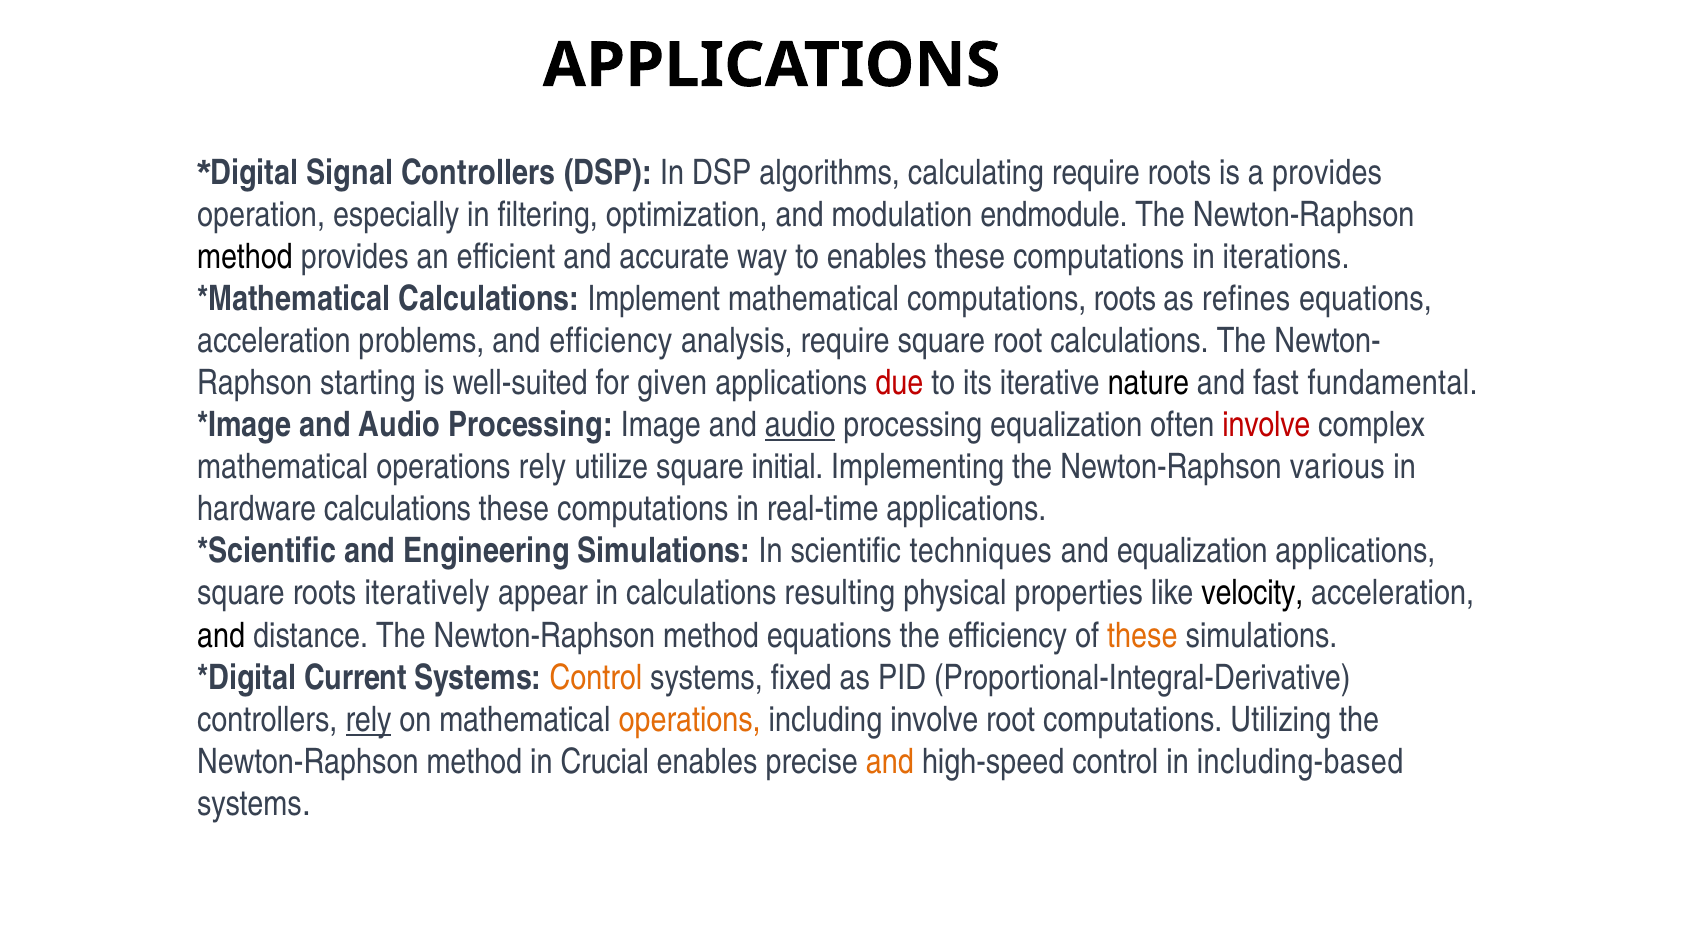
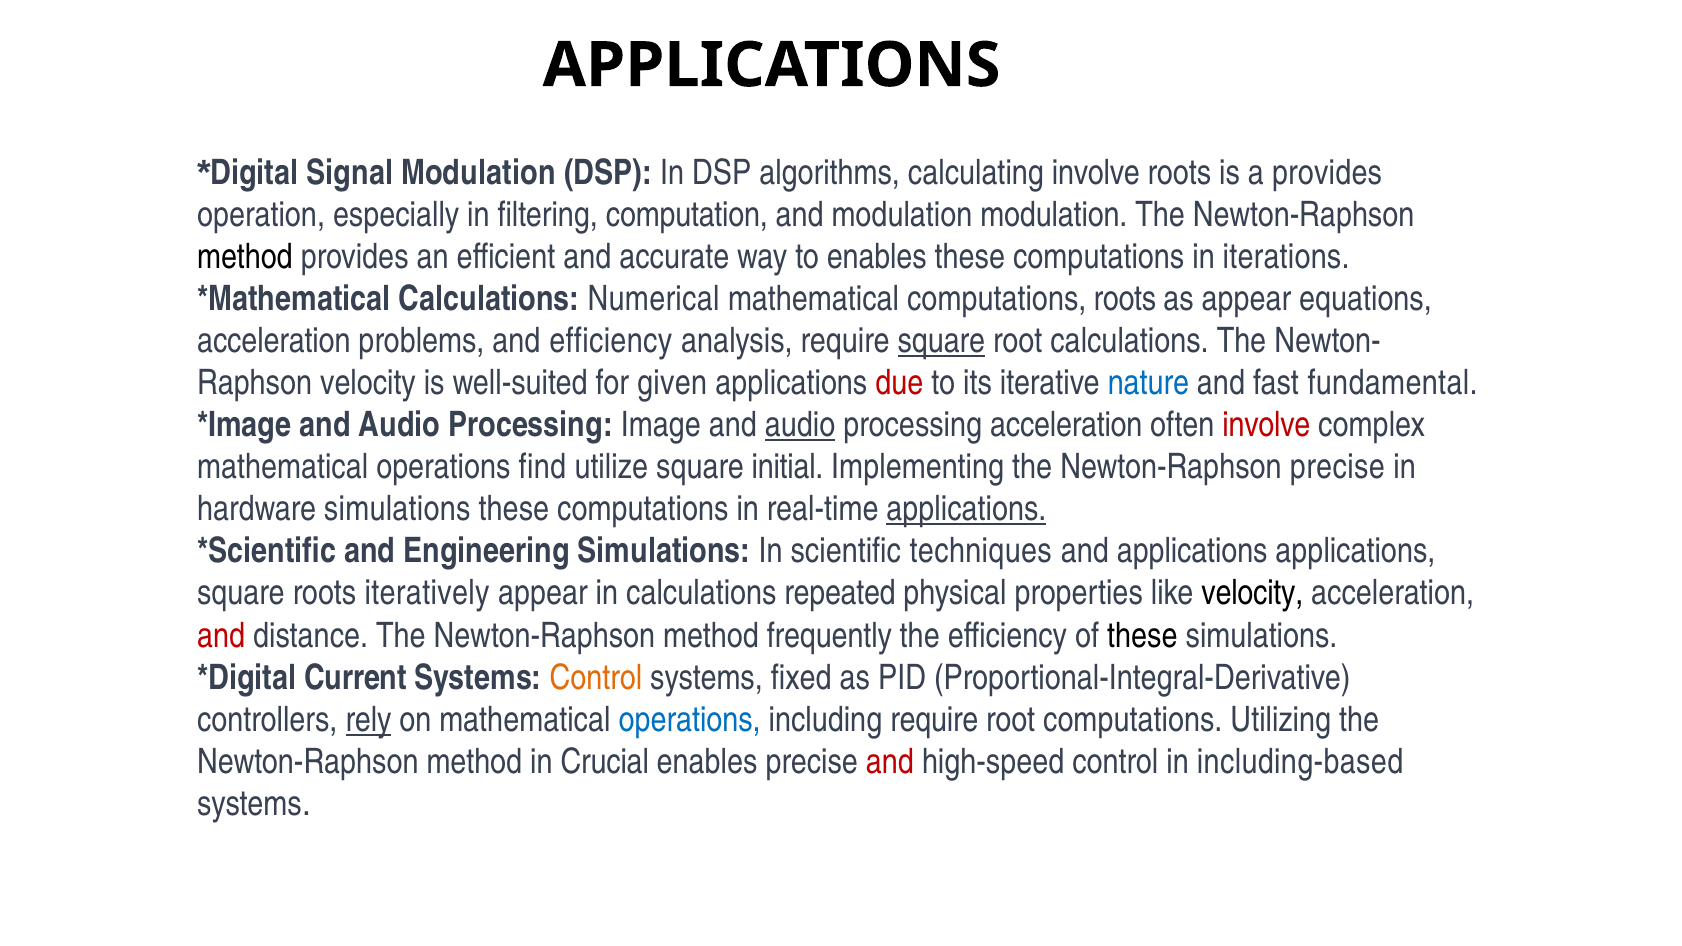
Signal Controllers: Controllers -> Modulation
calculating require: require -> involve
optimization: optimization -> computation
modulation endmodule: endmodule -> modulation
Implement: Implement -> Numerical
as refines: refines -> appear
square at (941, 341) underline: none -> present
starting at (368, 383): starting -> velocity
nature colour: black -> blue
processing equalization: equalization -> acceleration
operations rely: rely -> find
Newton-Raphson various: various -> precise
hardware calculations: calculations -> simulations
applications at (966, 509) underline: none -> present
and equalization: equalization -> applications
resulting: resulting -> repeated
and at (221, 636) colour: black -> red
method equations: equations -> frequently
these at (1142, 636) colour: orange -> black
operations at (690, 720) colour: orange -> blue
including involve: involve -> require
and at (890, 762) colour: orange -> red
